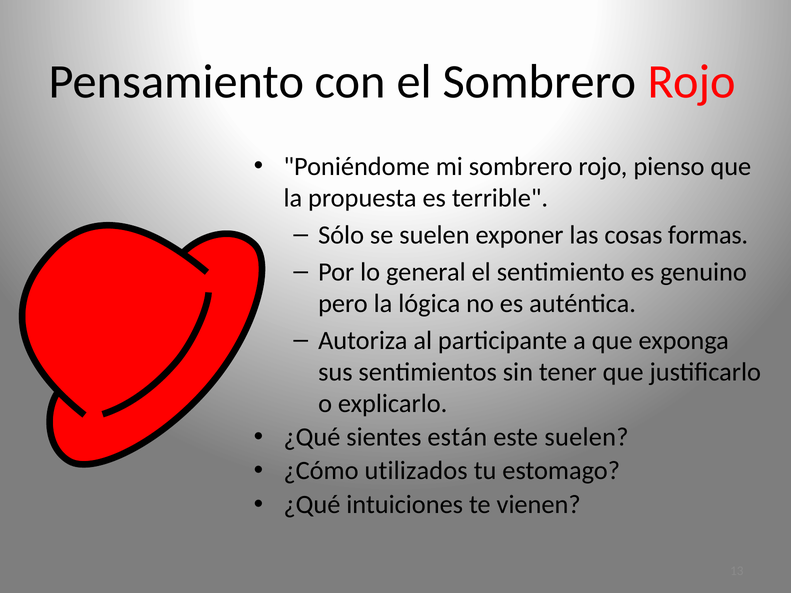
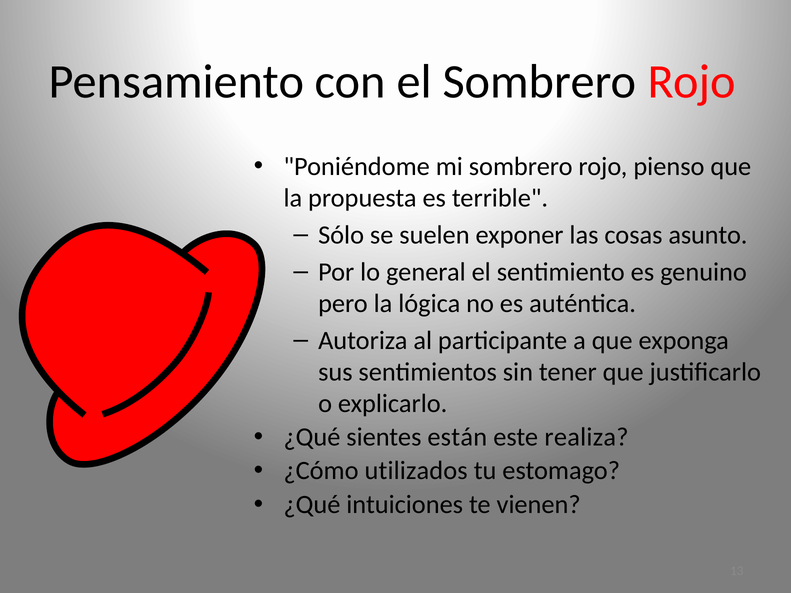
formas: formas -> asunto
este suelen: suelen -> realiza
